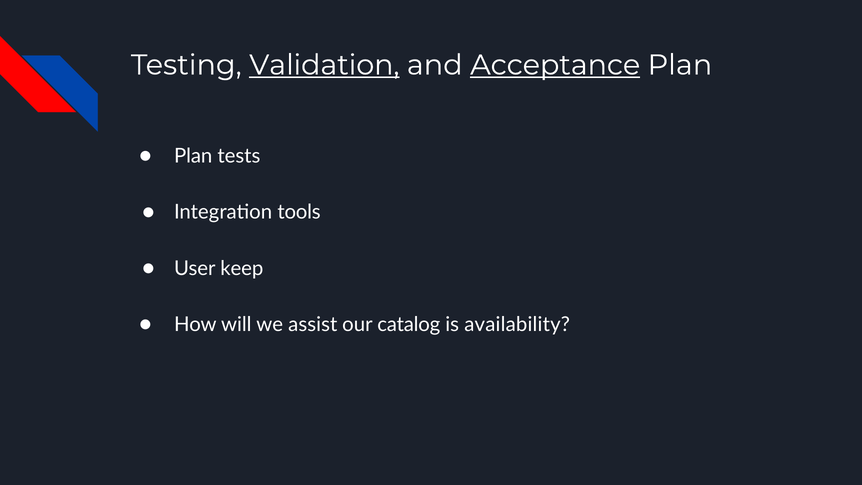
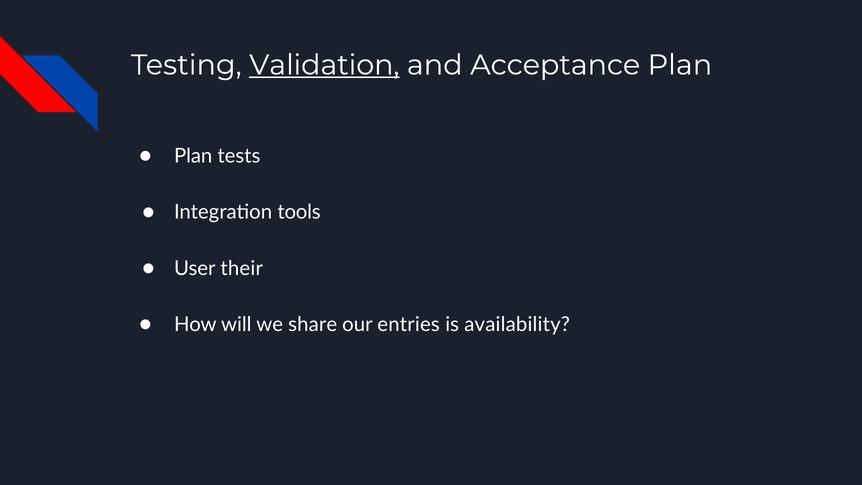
Acceptance underline: present -> none
keep: keep -> their
assist: assist -> share
catalog: catalog -> entries
